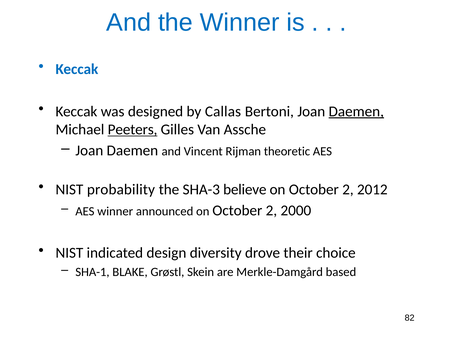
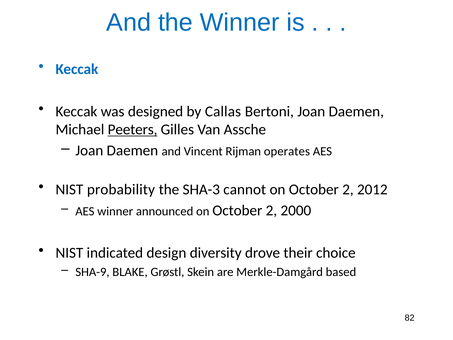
Daemen at (356, 111) underline: present -> none
theoretic: theoretic -> operates
believe: believe -> cannot
SHA-1: SHA-1 -> SHA-9
